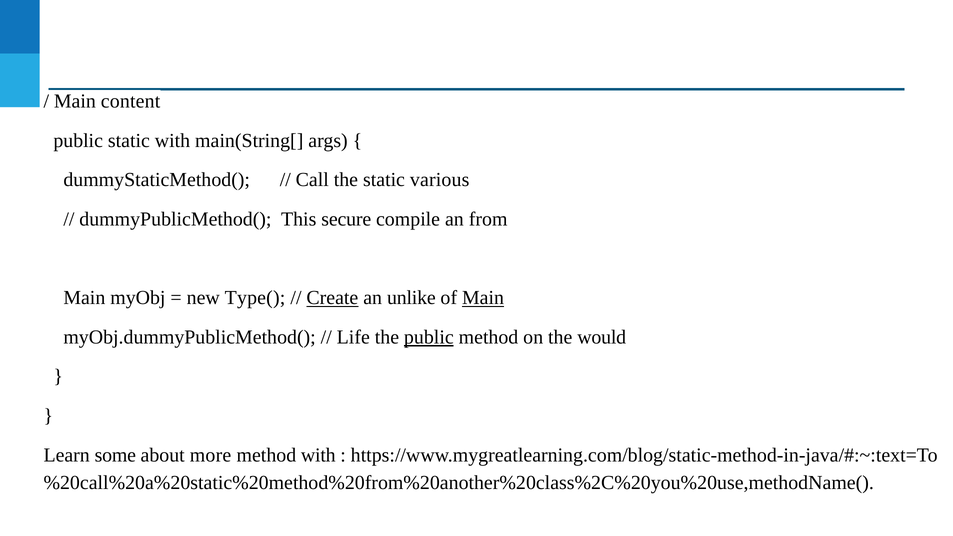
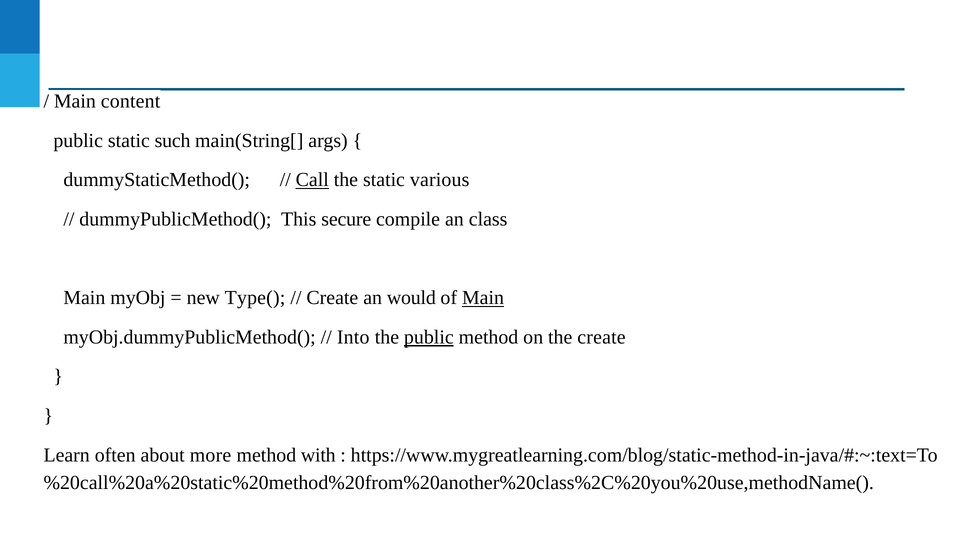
static with: with -> such
Call underline: none -> present
from: from -> class
Create at (332, 298) underline: present -> none
unlike: unlike -> would
Life: Life -> Into
the would: would -> create
some: some -> often
